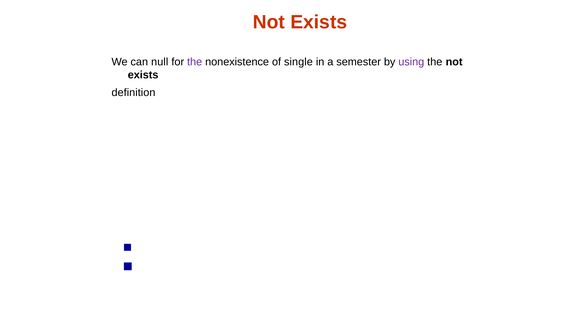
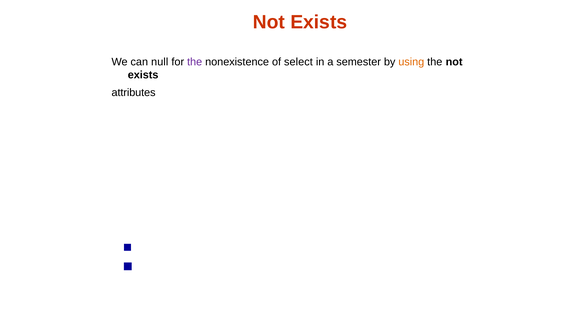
single: single -> select
using colour: purple -> orange
definition: definition -> attributes
